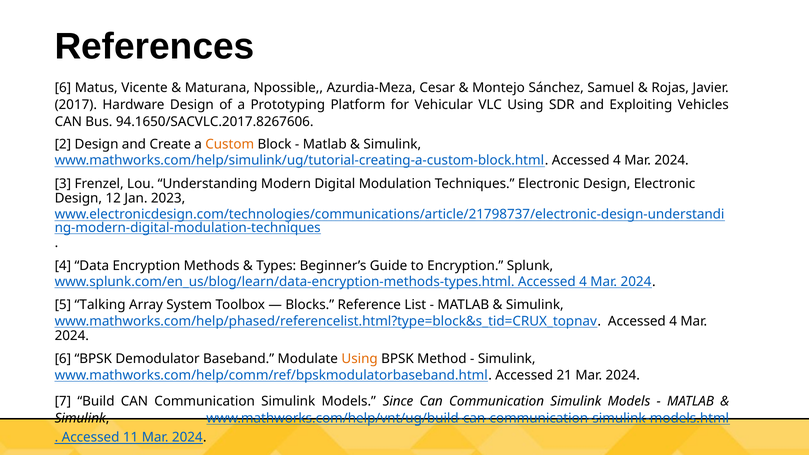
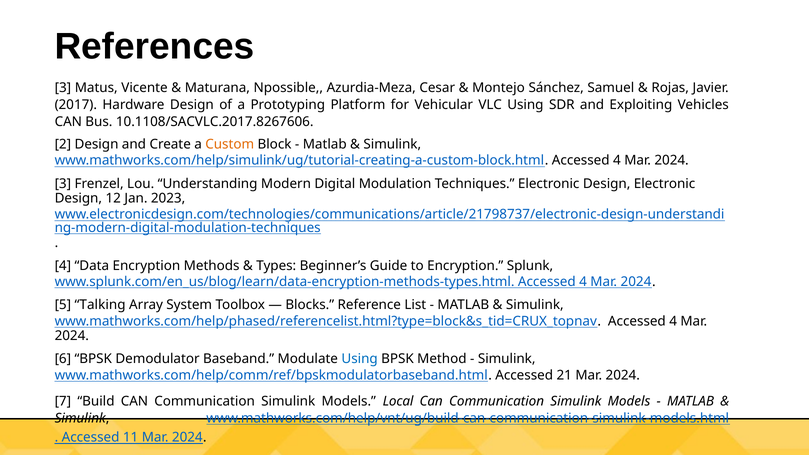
6 at (63, 88): 6 -> 3
94.1650/SACVLC.2017.8267606: 94.1650/SACVLC.2017.8267606 -> 10.1108/SACVLC.2017.8267606
Using at (360, 359) colour: orange -> blue
Since: Since -> Local
